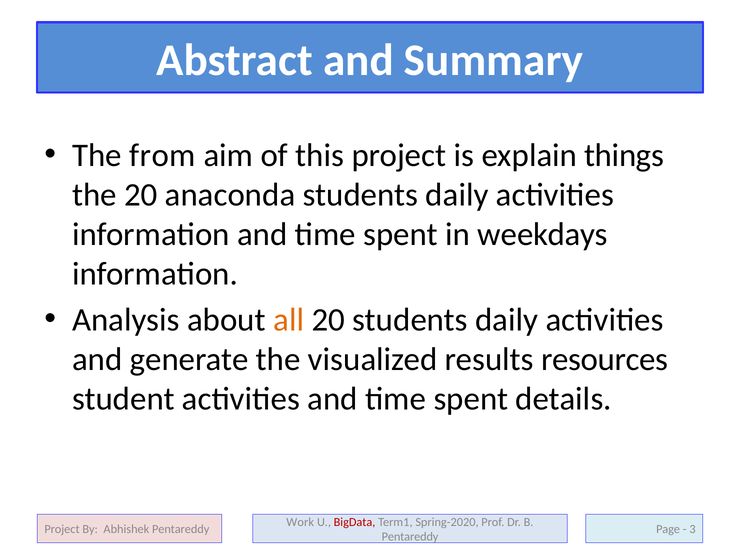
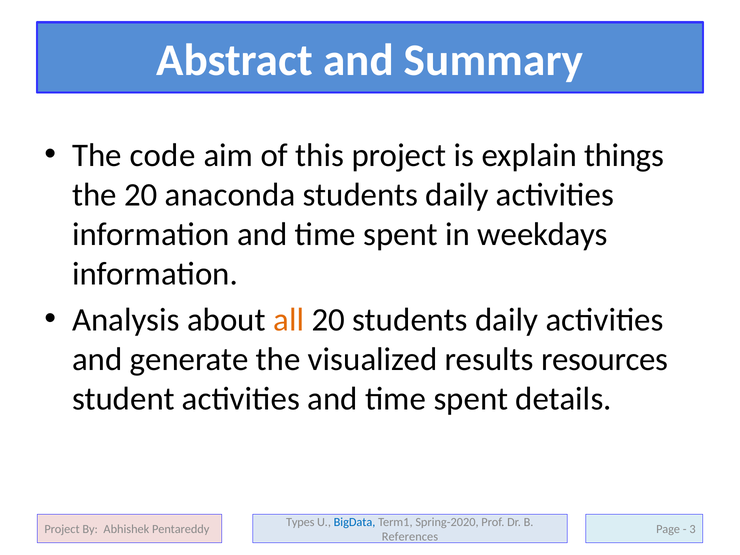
from: from -> code
Work: Work -> Types
BigData colour: red -> blue
Pentareddy at (410, 537): Pentareddy -> References
